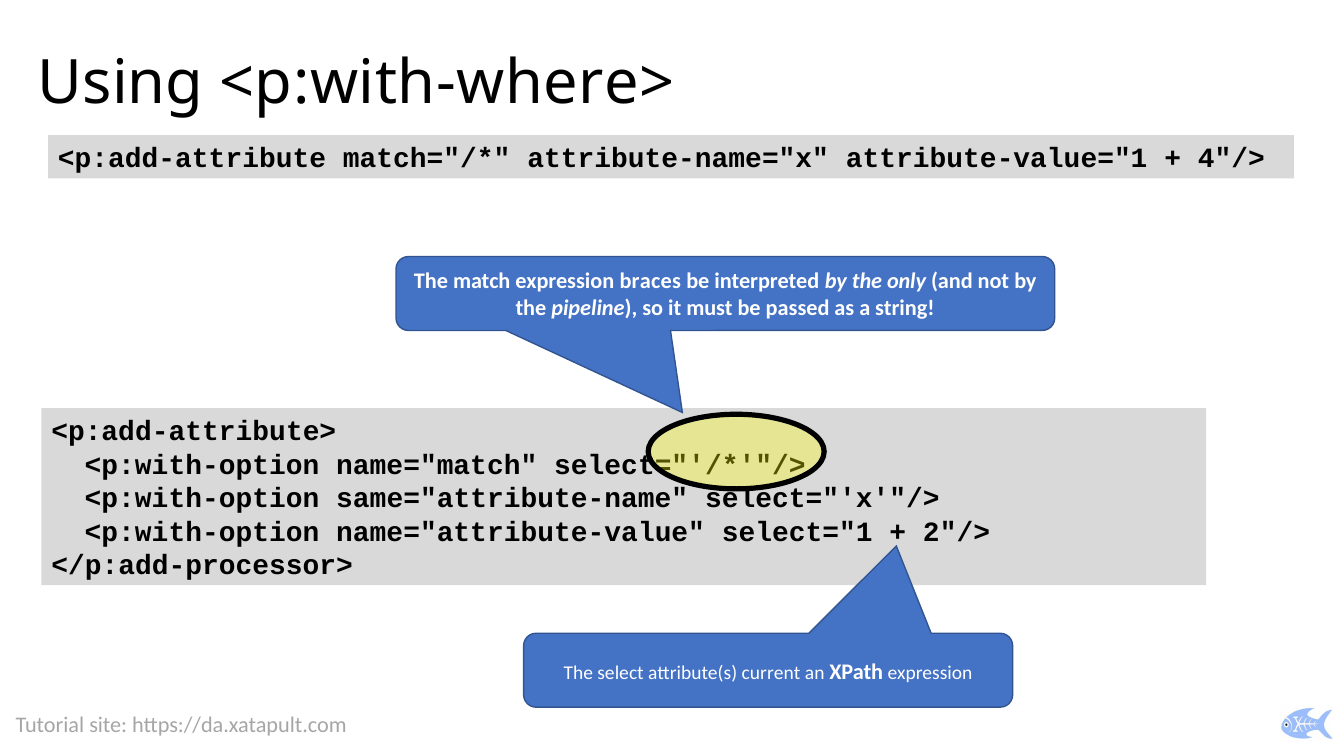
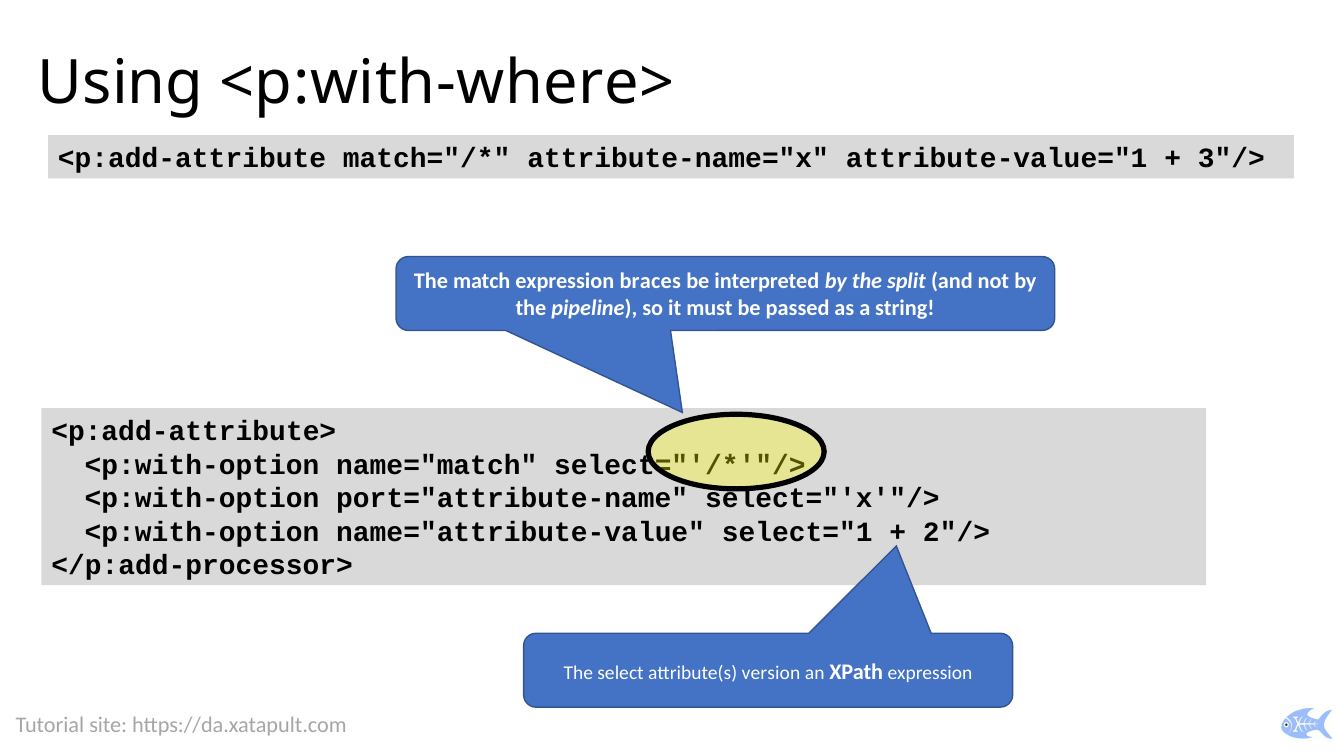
4"/>: 4"/> -> 3"/>
only: only -> split
same="attribute-name: same="attribute-name -> port="attribute-name
current: current -> version
